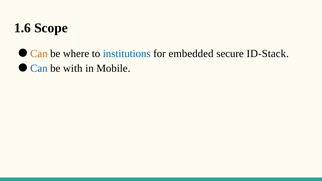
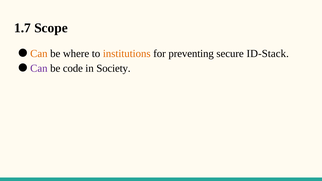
1.6: 1.6 -> 1.7
institutions colour: blue -> orange
embedded: embedded -> preventing
Can at (39, 68) colour: blue -> purple
with: with -> code
Mobile: Mobile -> Society
